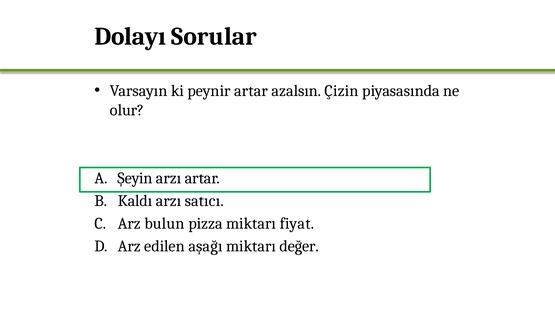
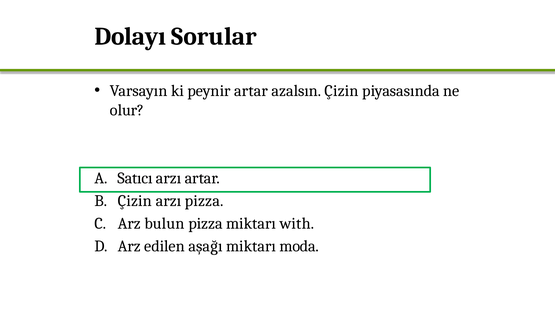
Şeyin: Şeyin -> Satıcı
Kaldı at (135, 201): Kaldı -> Çizin
arzı satıcı: satıcı -> pizza
fiyat: fiyat -> with
değer: değer -> moda
